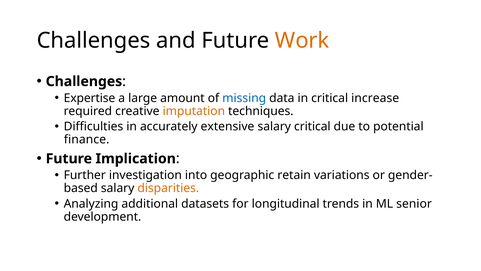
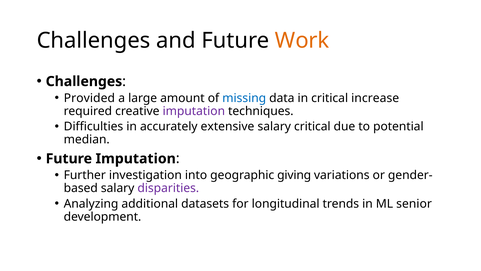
Expertise: Expertise -> Provided
imputation at (194, 111) colour: orange -> purple
finance: finance -> median
Future Implication: Implication -> Imputation
retain: retain -> giving
disparities colour: orange -> purple
